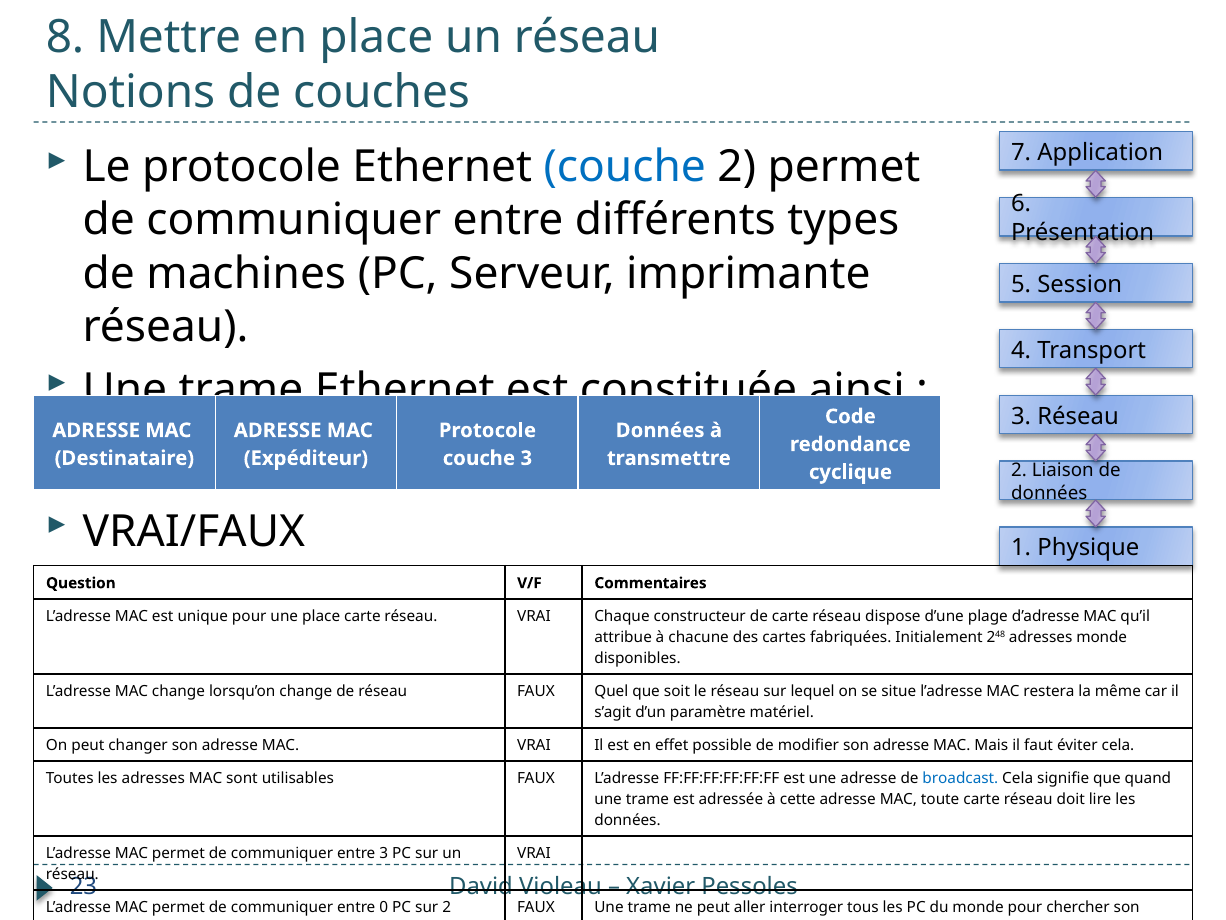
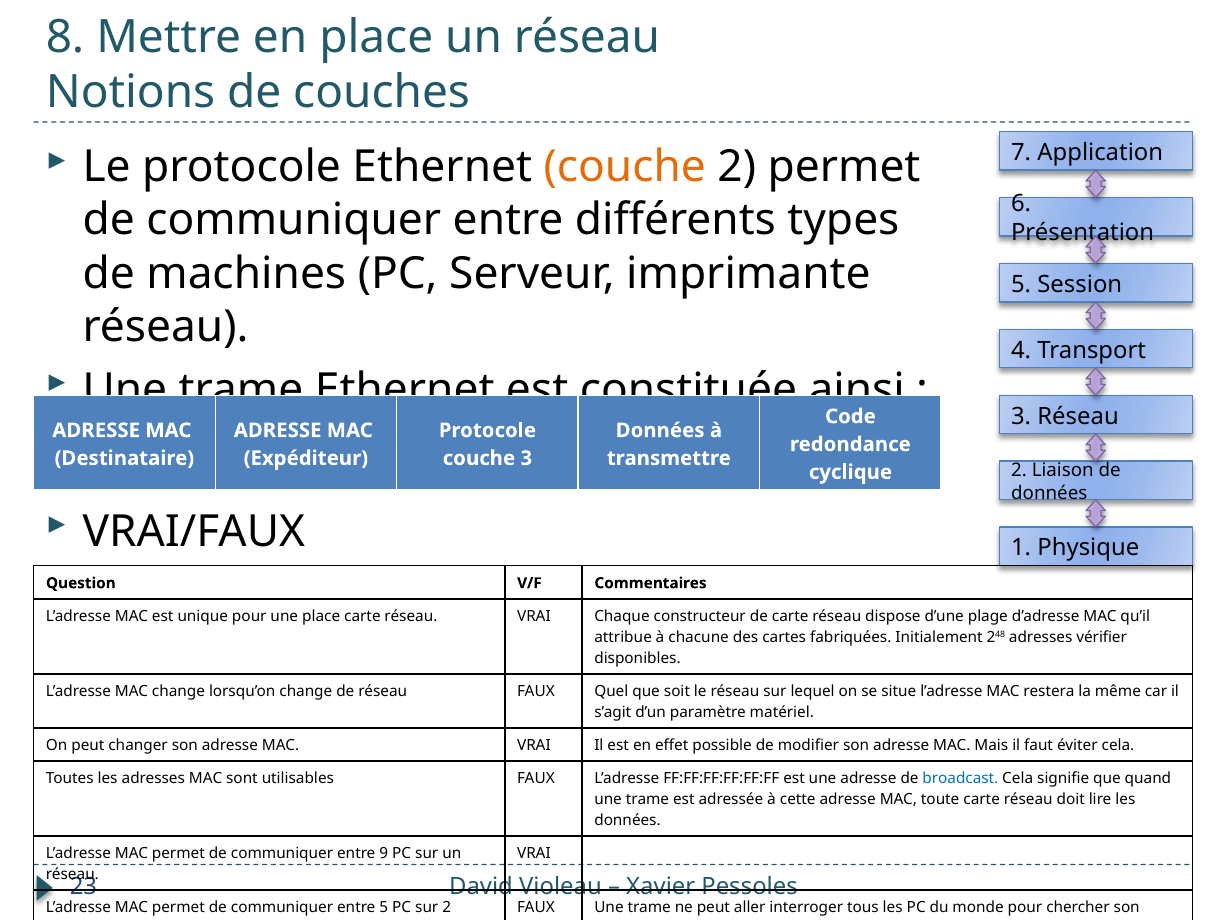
couche at (625, 167) colour: blue -> orange
adresses monde: monde -> vérifier
entre 3: 3 -> 9
entre 0: 0 -> 5
